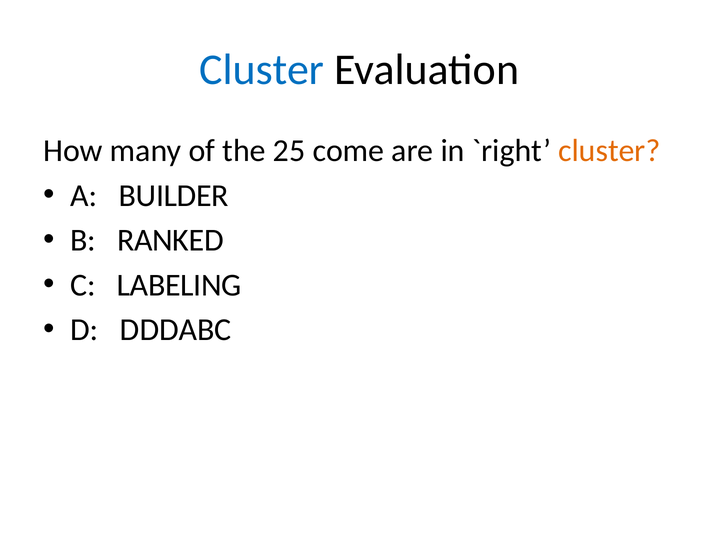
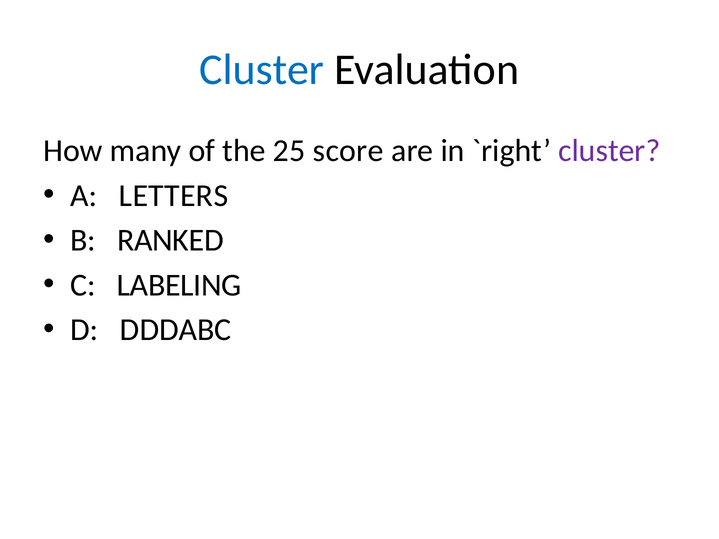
come: come -> score
cluster at (609, 151) colour: orange -> purple
BUILDER: BUILDER -> LETTERS
